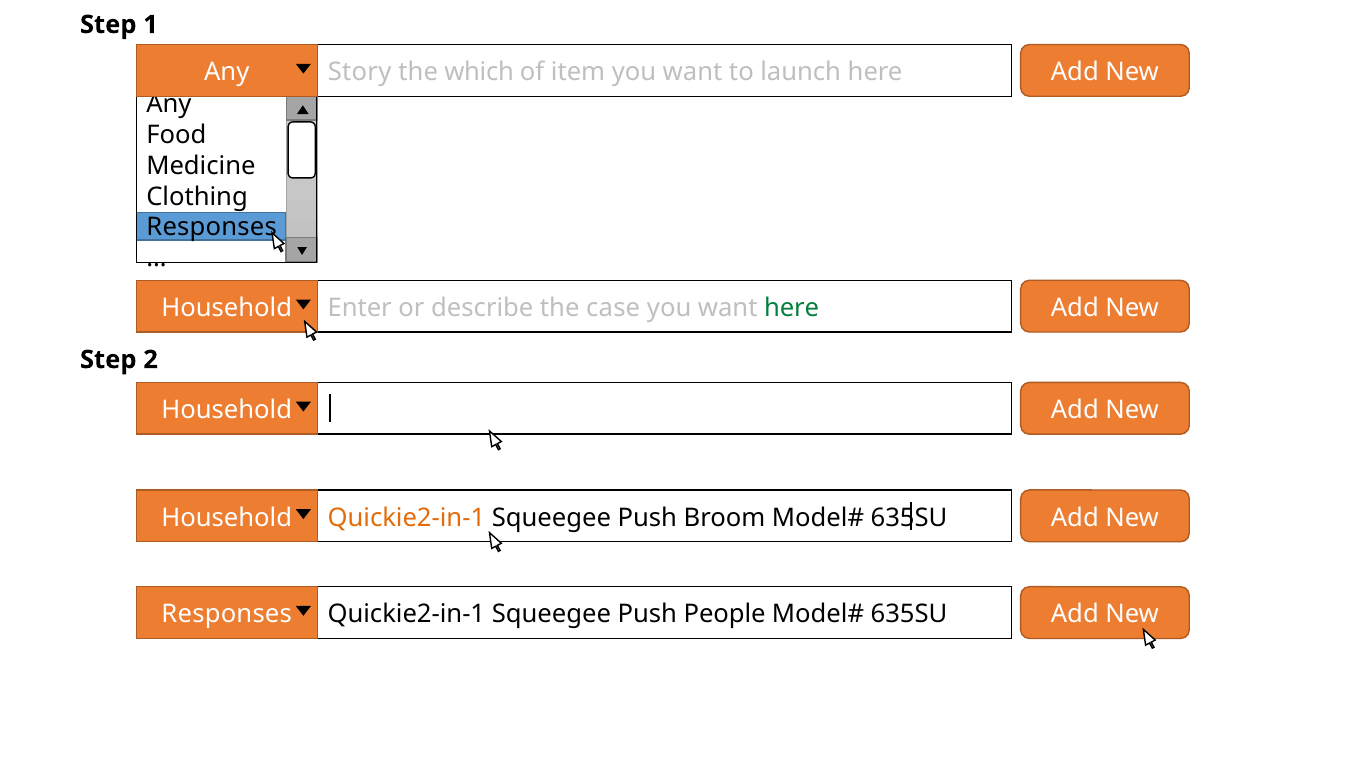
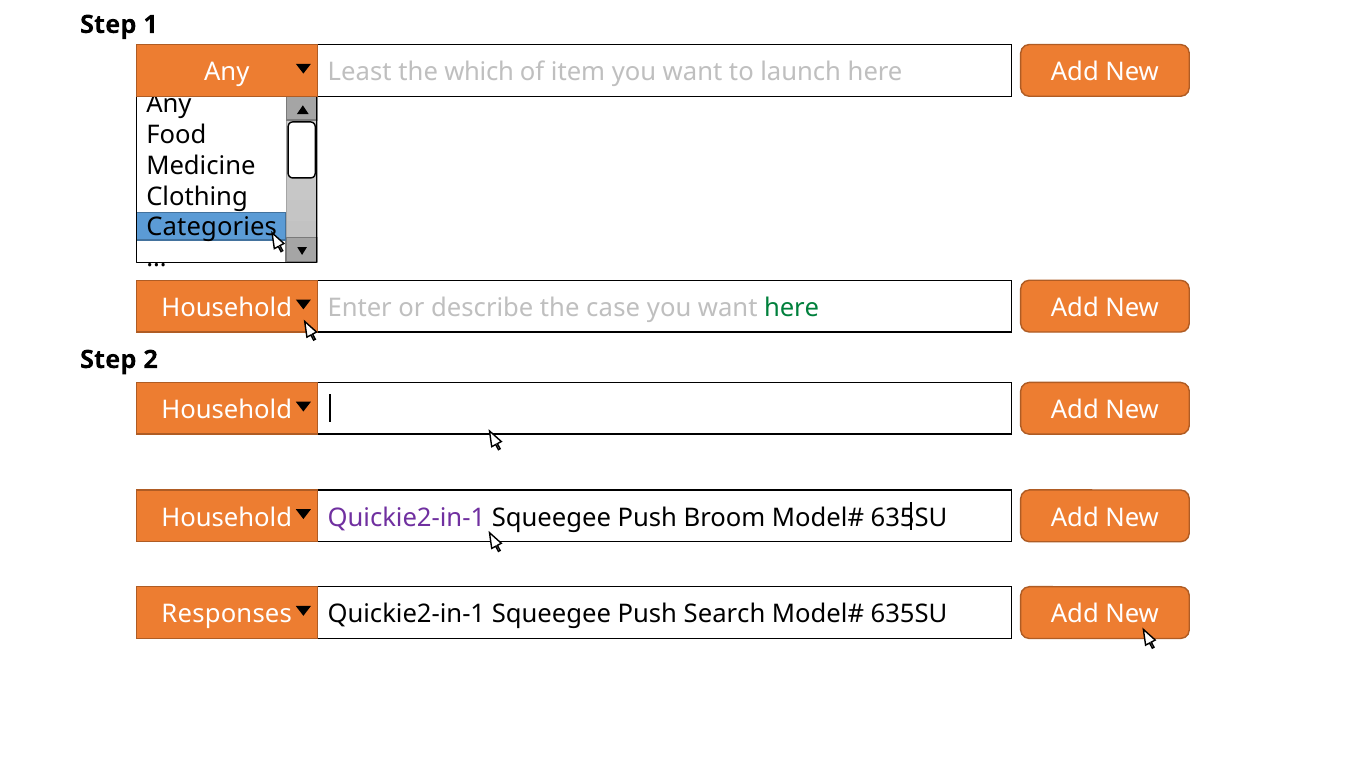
Story: Story -> Least
Responses at (212, 227): Responses -> Categories
Quickie2-in-1 at (406, 518) colour: orange -> purple
People: People -> Search
